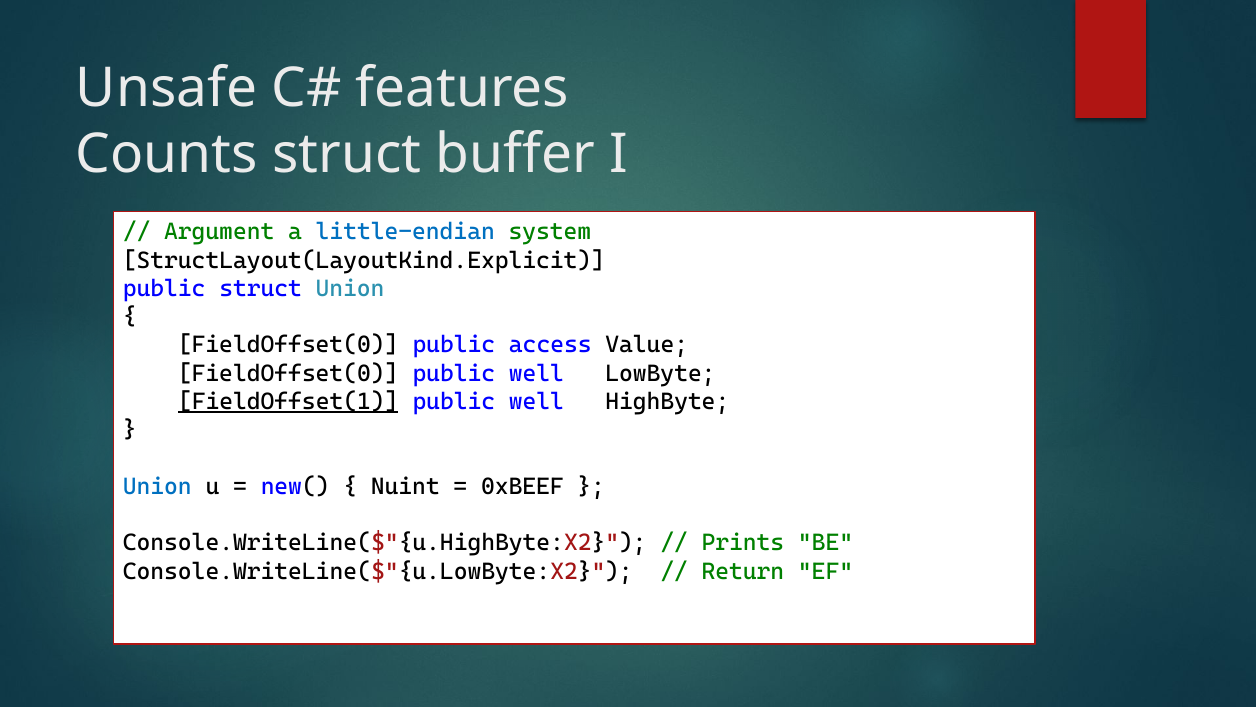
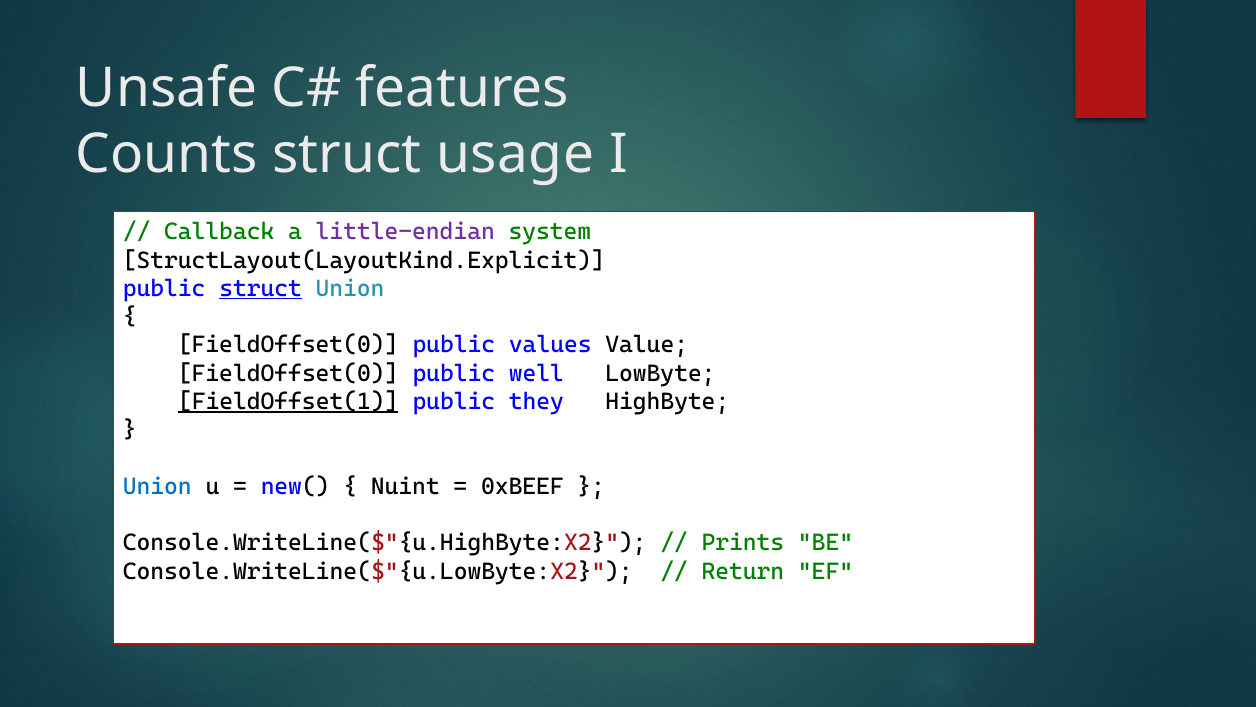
buffer: buffer -> usage
Argument: Argument -> Callback
little-endian colour: blue -> purple
struct at (261, 288) underline: none -> present
access: access -> values
well at (536, 401): well -> they
